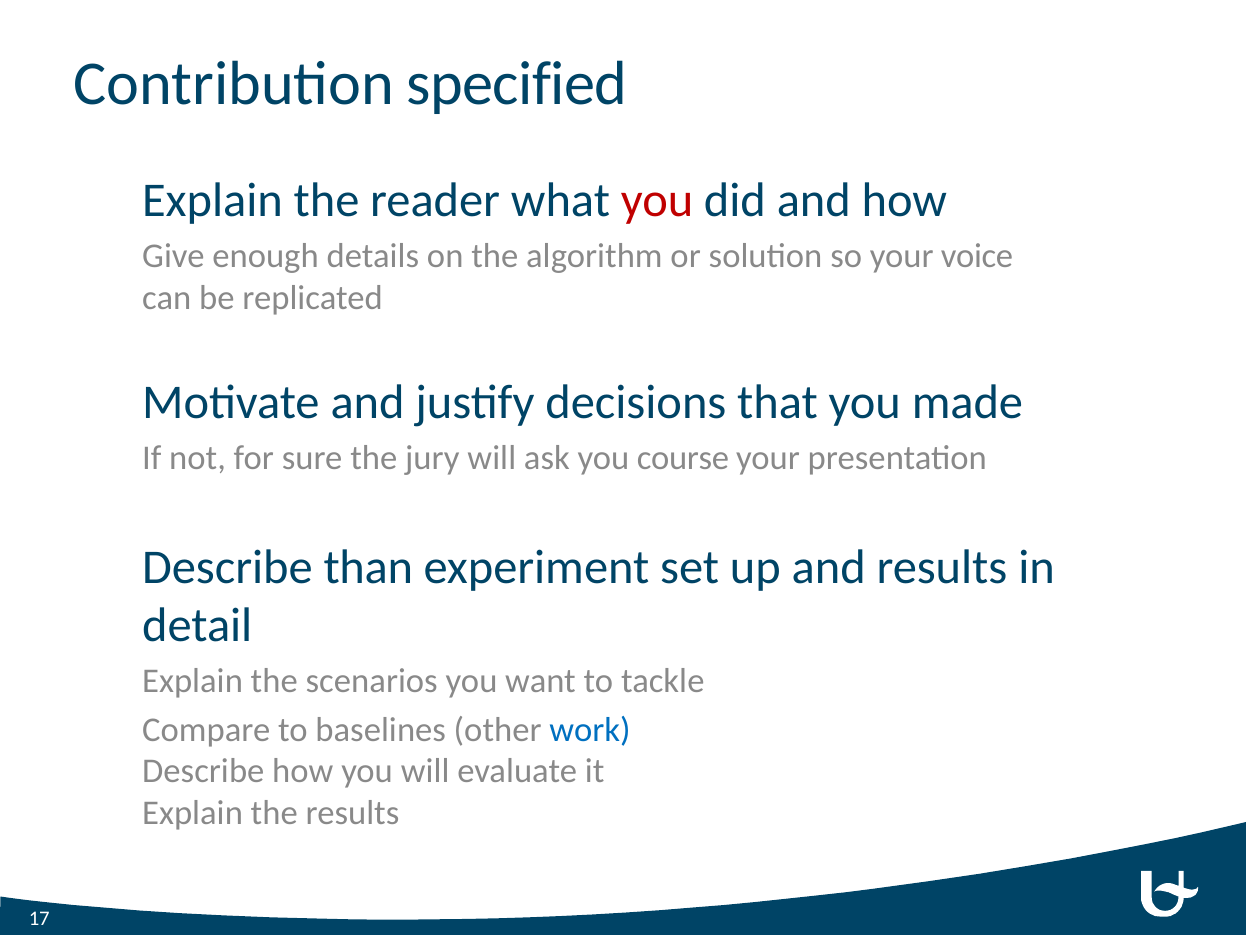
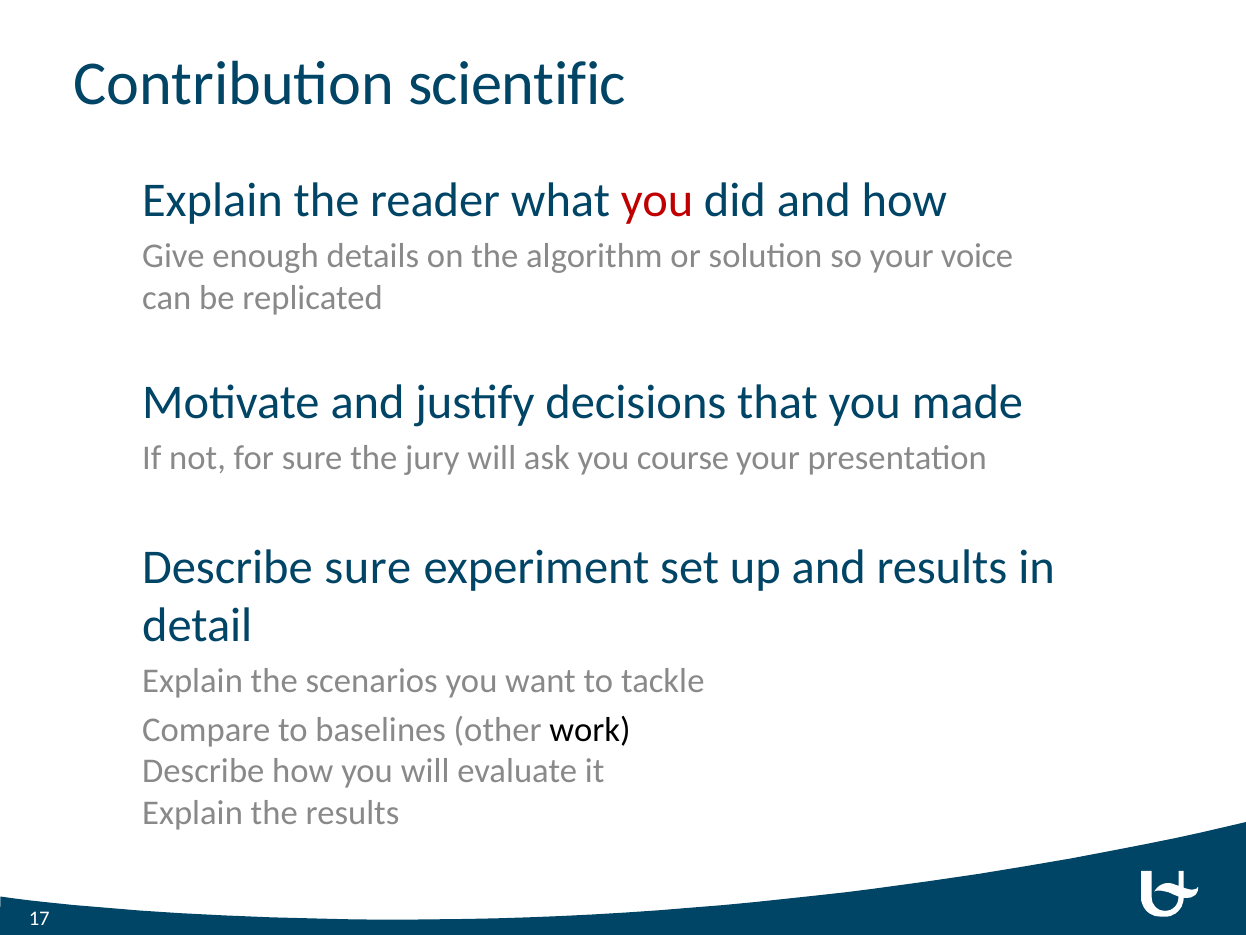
specified: specified -> scientific
Describe than: than -> sure
work colour: blue -> black
